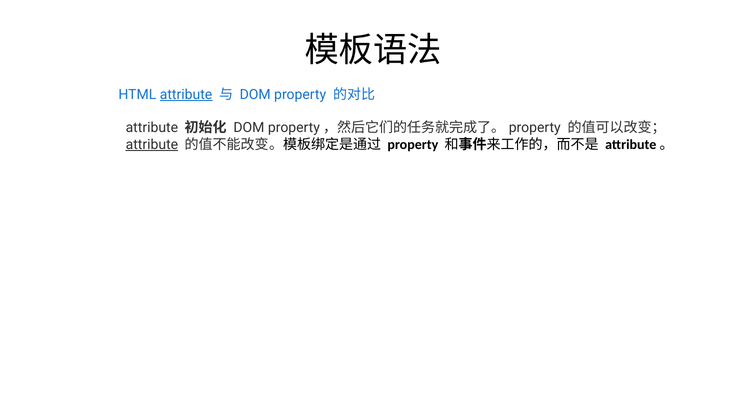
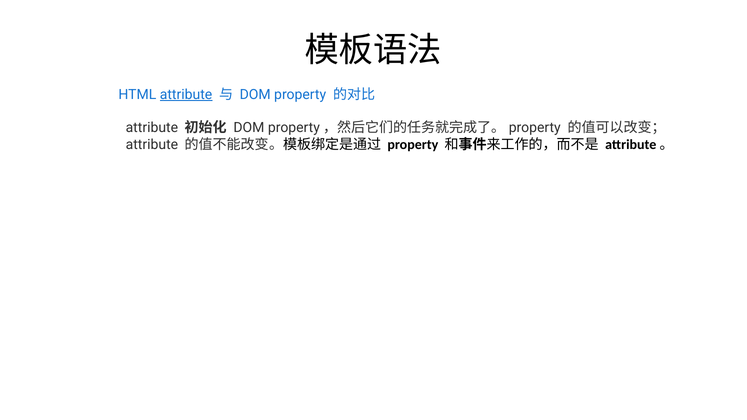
attribute at (152, 145) underline: present -> none
